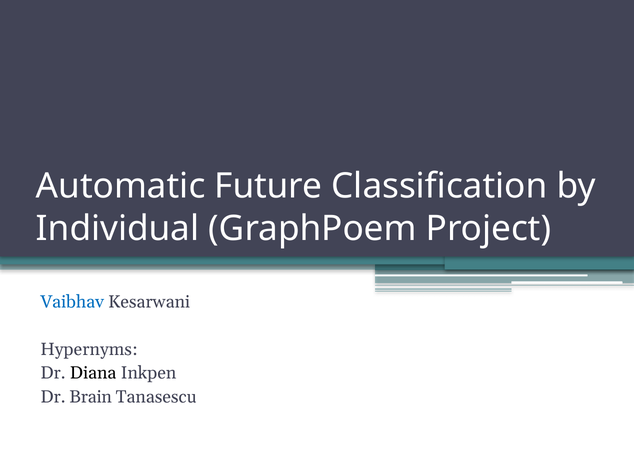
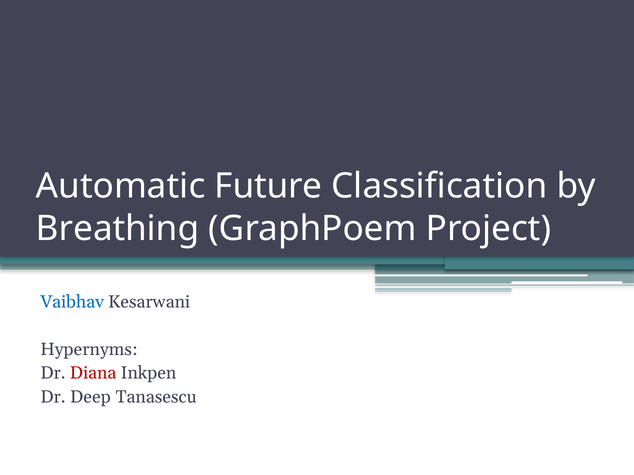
Individual: Individual -> Breathing
Diana colour: black -> red
Brain: Brain -> Deep
